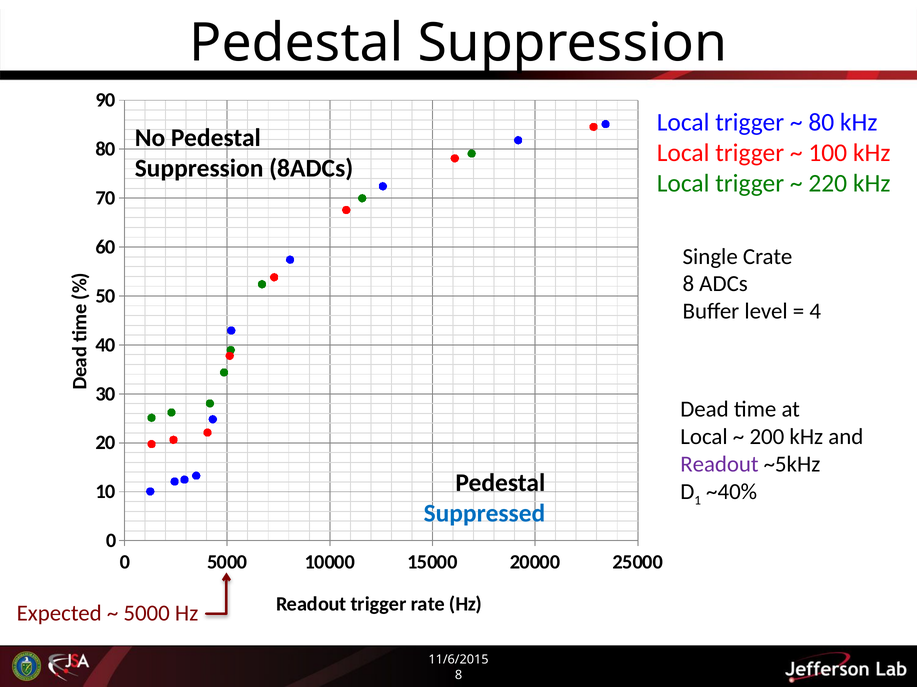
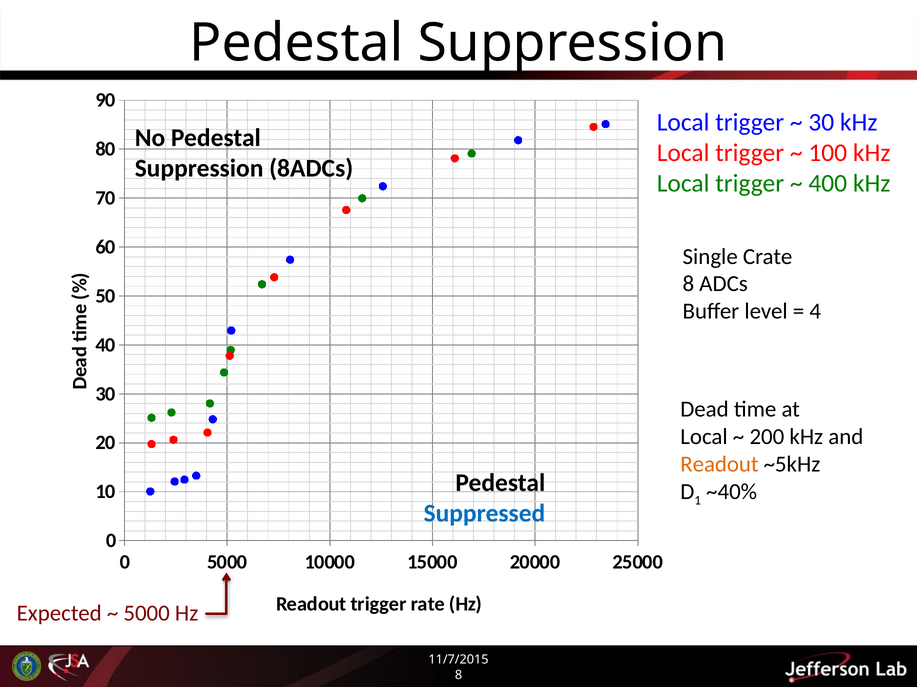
80 at (821, 122): 80 -> 30
220: 220 -> 400
Readout at (719, 465) colour: purple -> orange
11/6/2015: 11/6/2015 -> 11/7/2015
